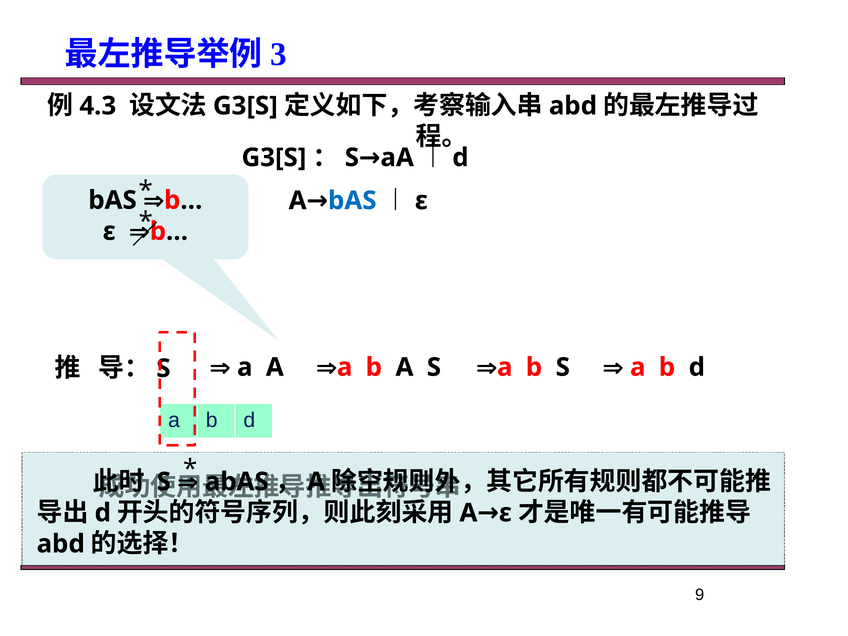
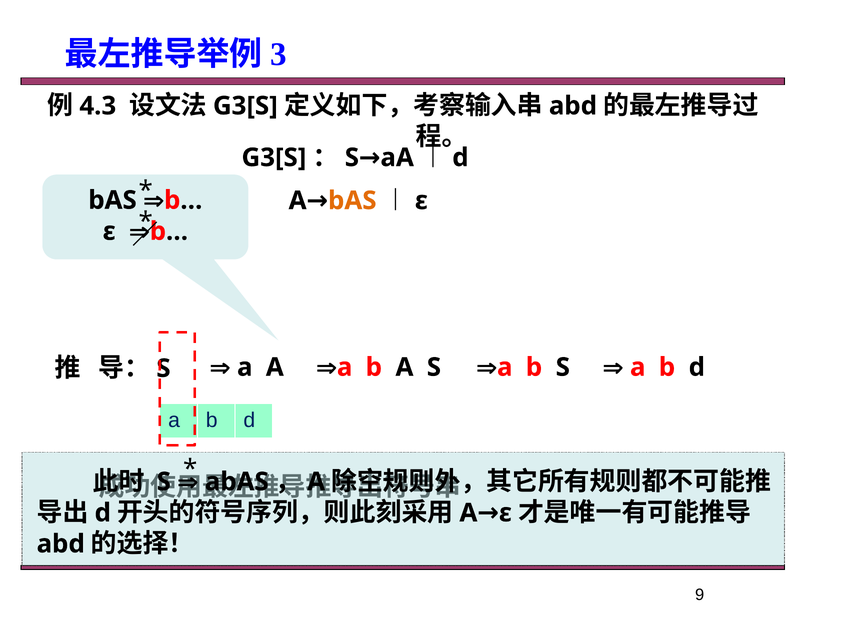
bAS at (352, 201) colour: blue -> orange
